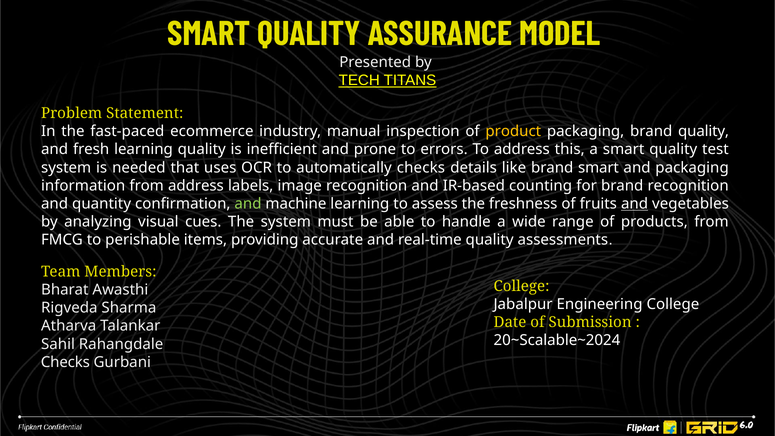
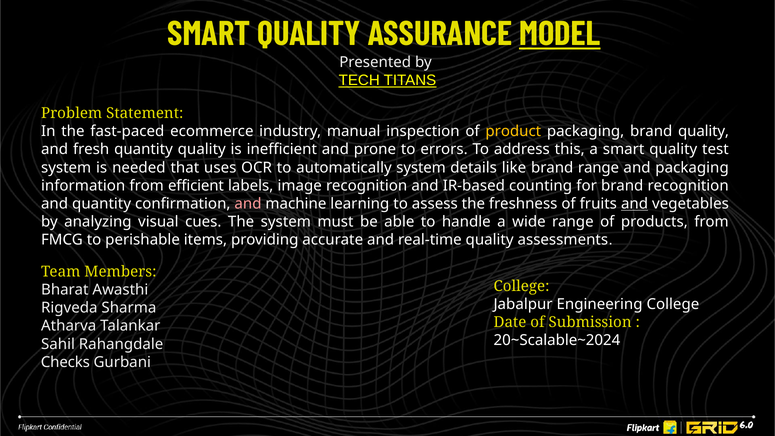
MODEL underline: none -> present
fresh learning: learning -> quantity
automatically checks: checks -> system
brand smart: smart -> range
from address: address -> efficient
and at (248, 204) colour: light green -> pink
